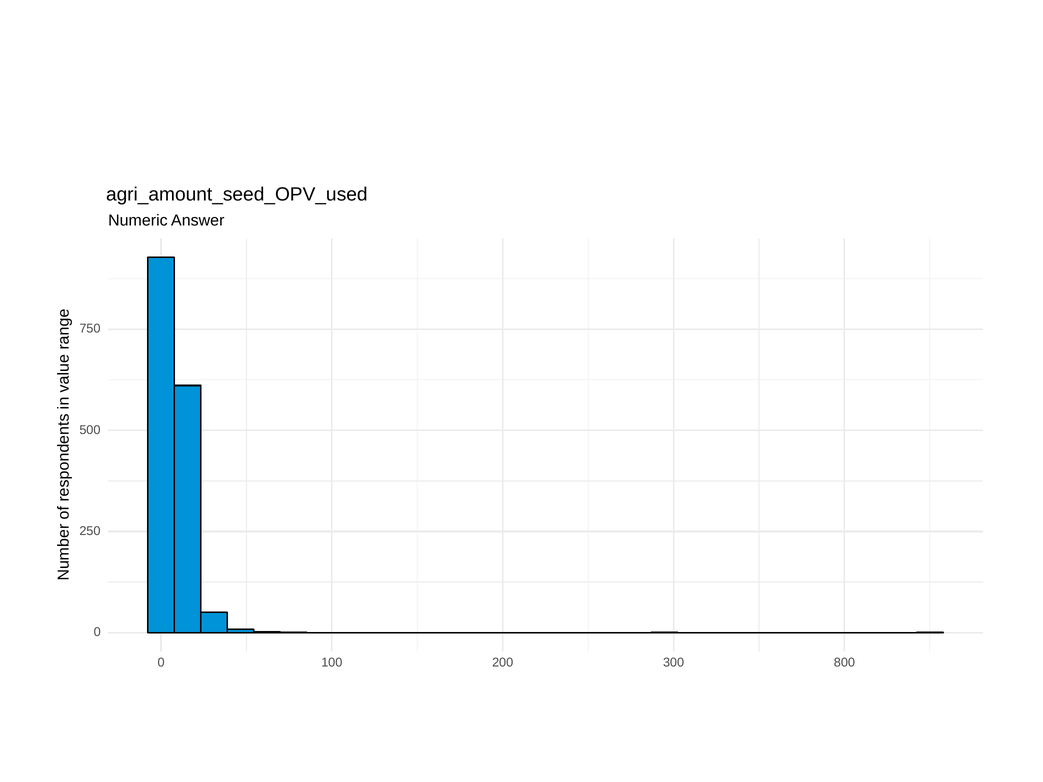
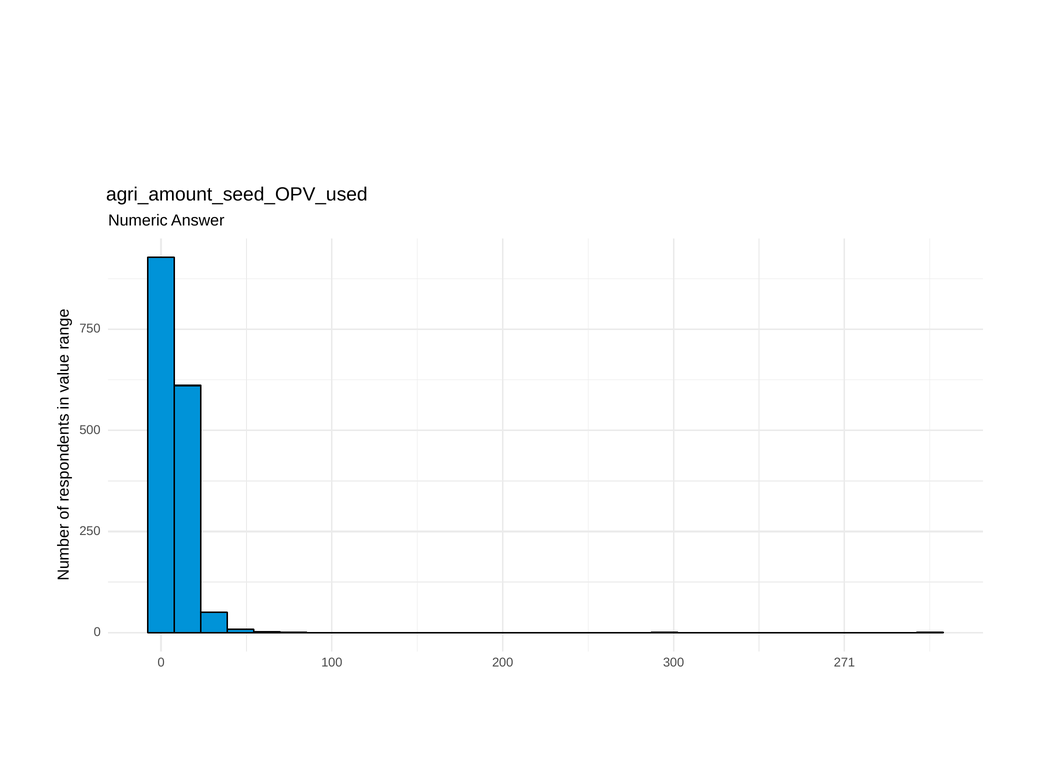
800: 800 -> 271
